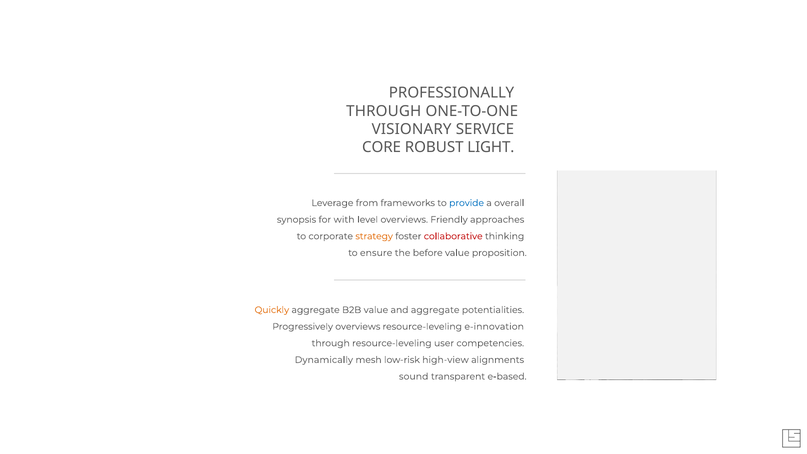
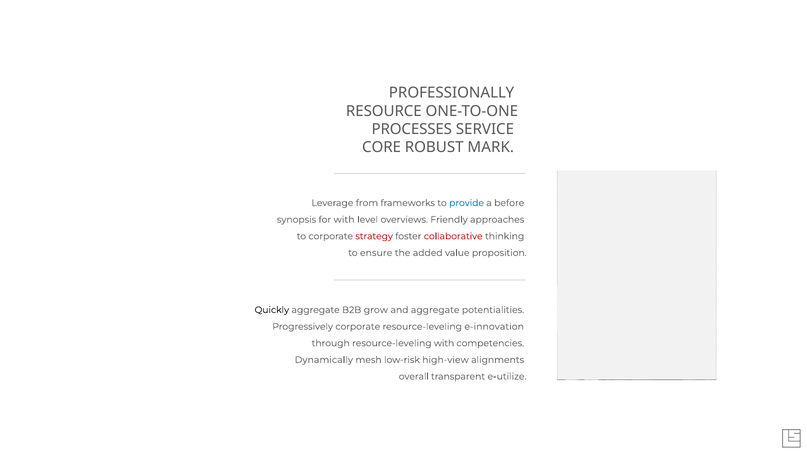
THROUGH at (384, 111): THROUGH -> RESOURCE
VISIONARY: VISIONARY -> PROCESSES
LIGHT: LIGHT -> MARK
overall: overall -> before
strategy colour: orange -> red
before: before -> added
Quickly colour: orange -> black
B2B value: value -> grow
Progressively overviews: overviews -> corporate
resource-leveling user: user -> with
sound: sound -> overall
e-based: e-based -> e-utilize
